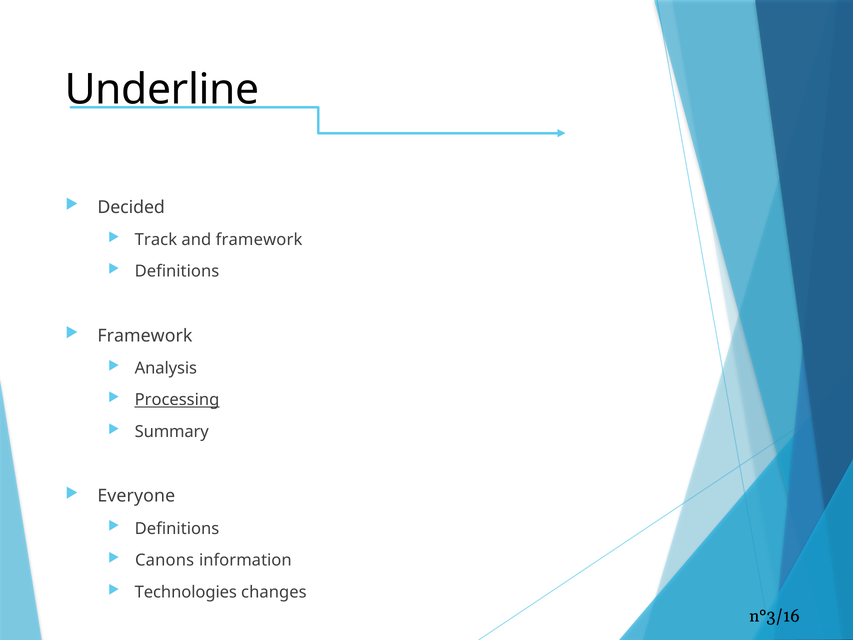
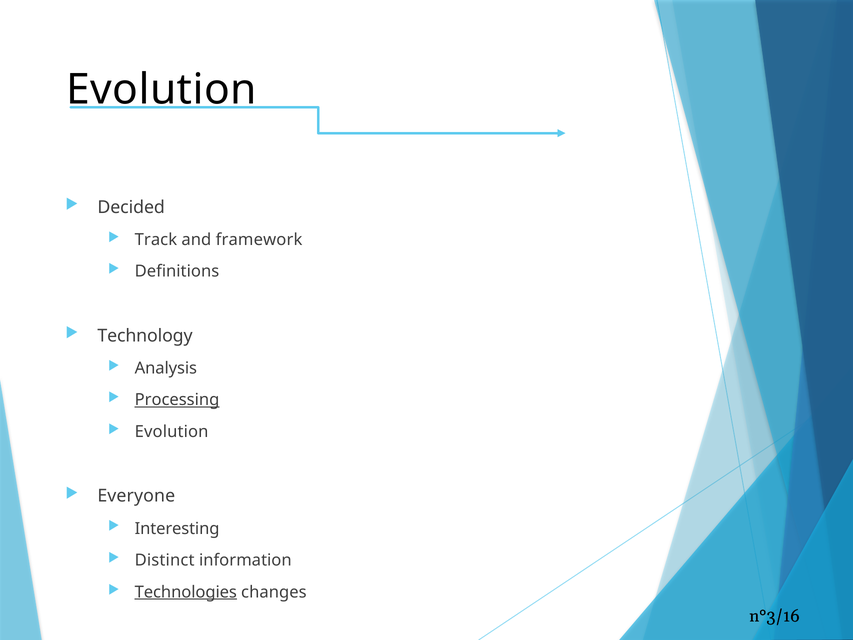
Underline at (162, 90): Underline -> Evolution
Framework at (145, 336): Framework -> Technology
Summary at (172, 432): Summary -> Evolution
Definitions at (177, 528): Definitions -> Interesting
Canons: Canons -> Distinct
Technologies underline: none -> present
